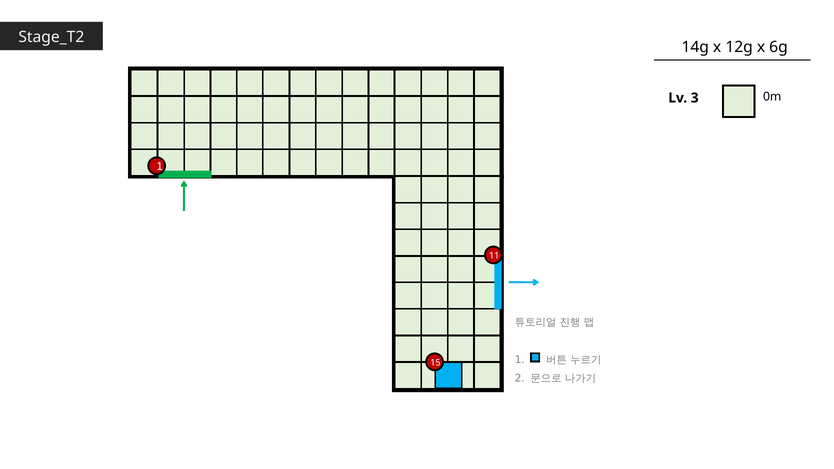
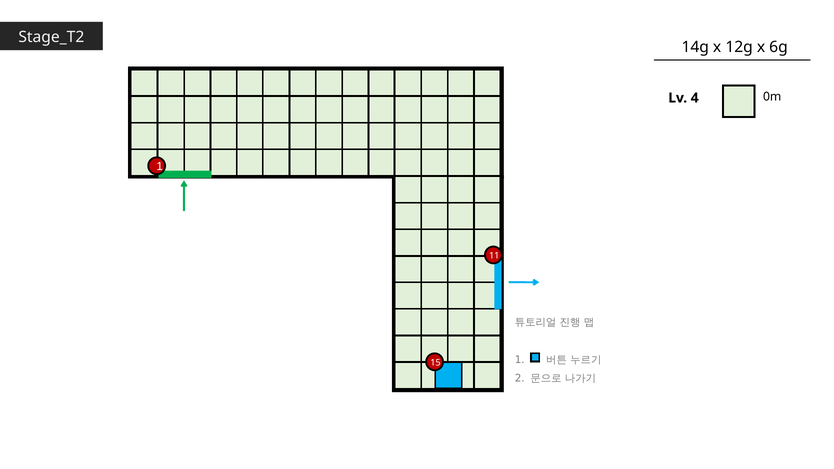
3: 3 -> 4
